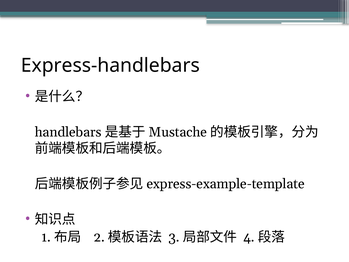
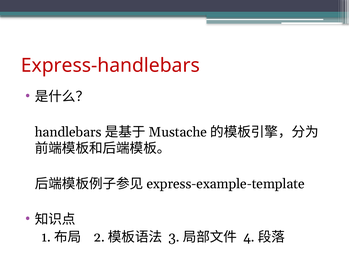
Express-handlebars colour: black -> red
